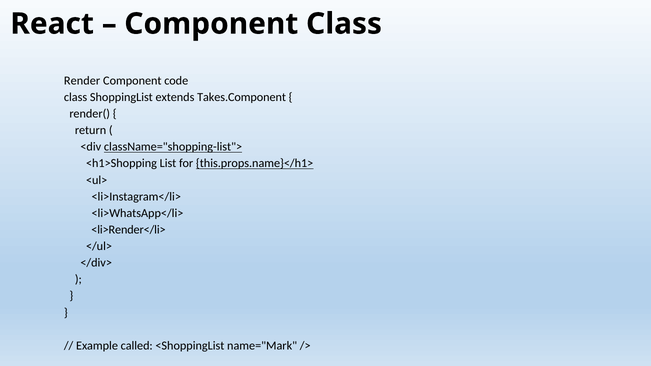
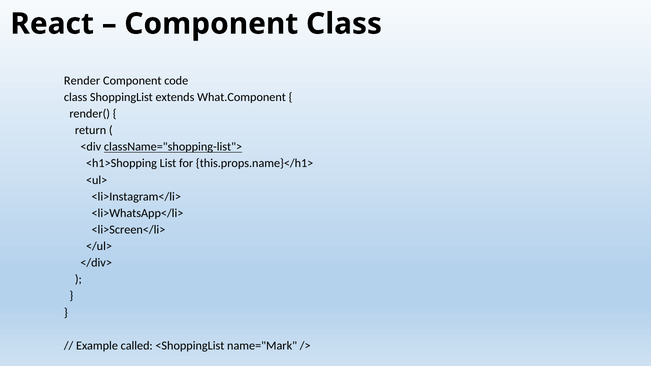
Takes.Component: Takes.Component -> What.Component
this.props.name}</h1> underline: present -> none
<li>Render</li>: <li>Render</li> -> <li>Screen</li>
